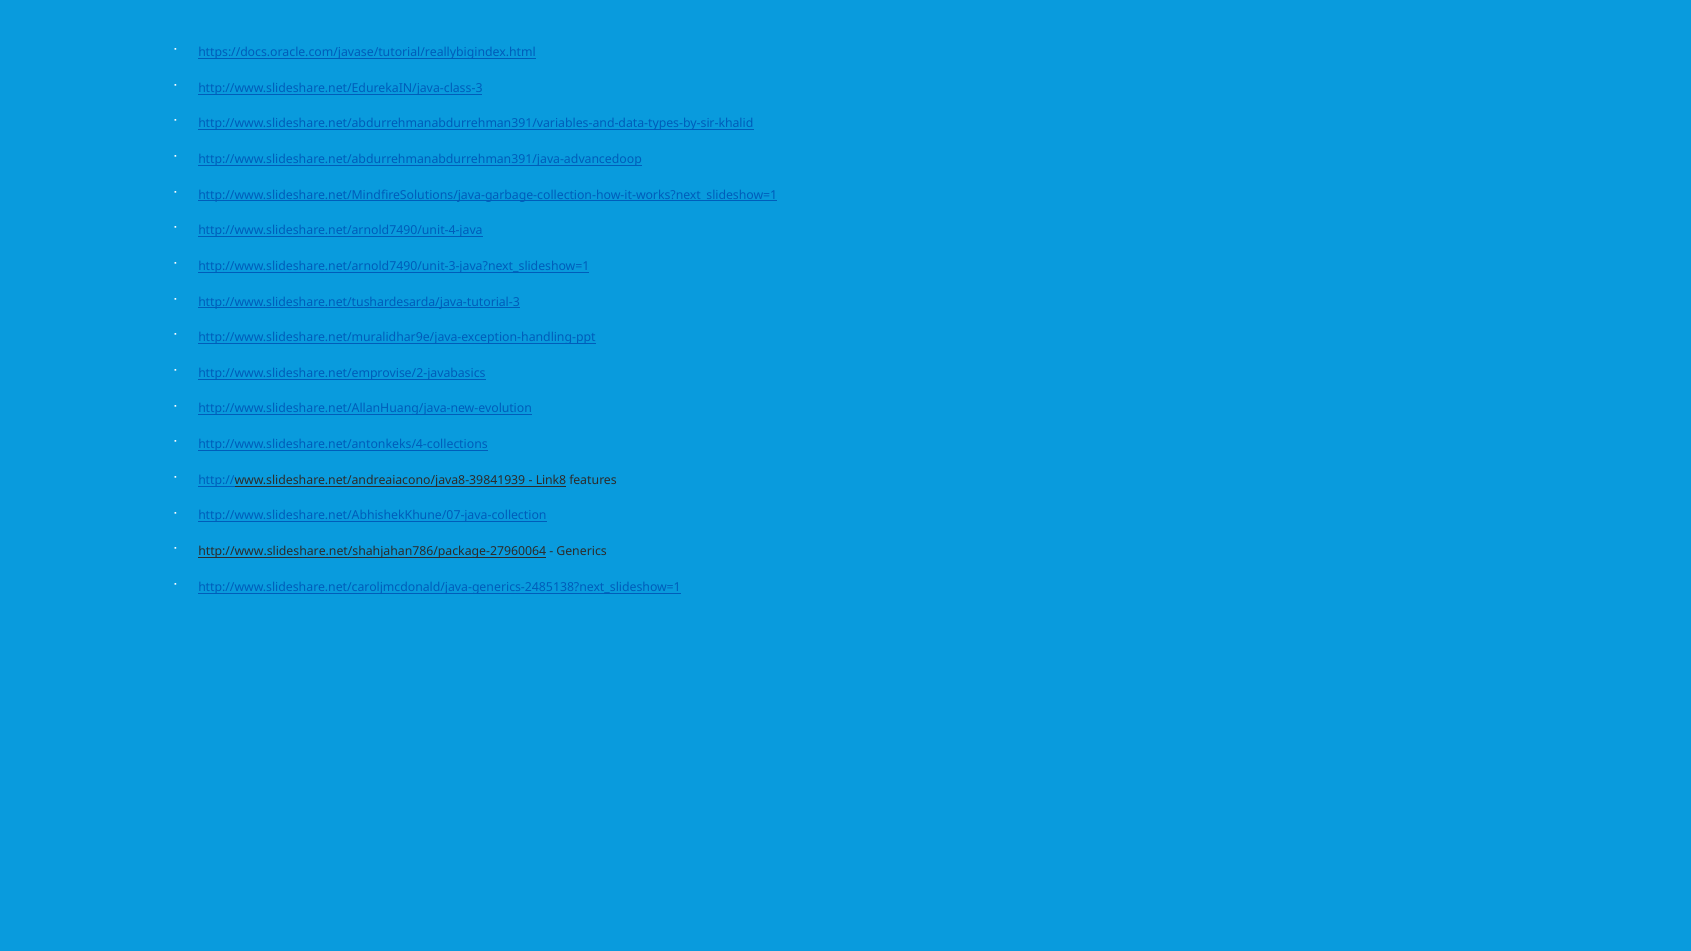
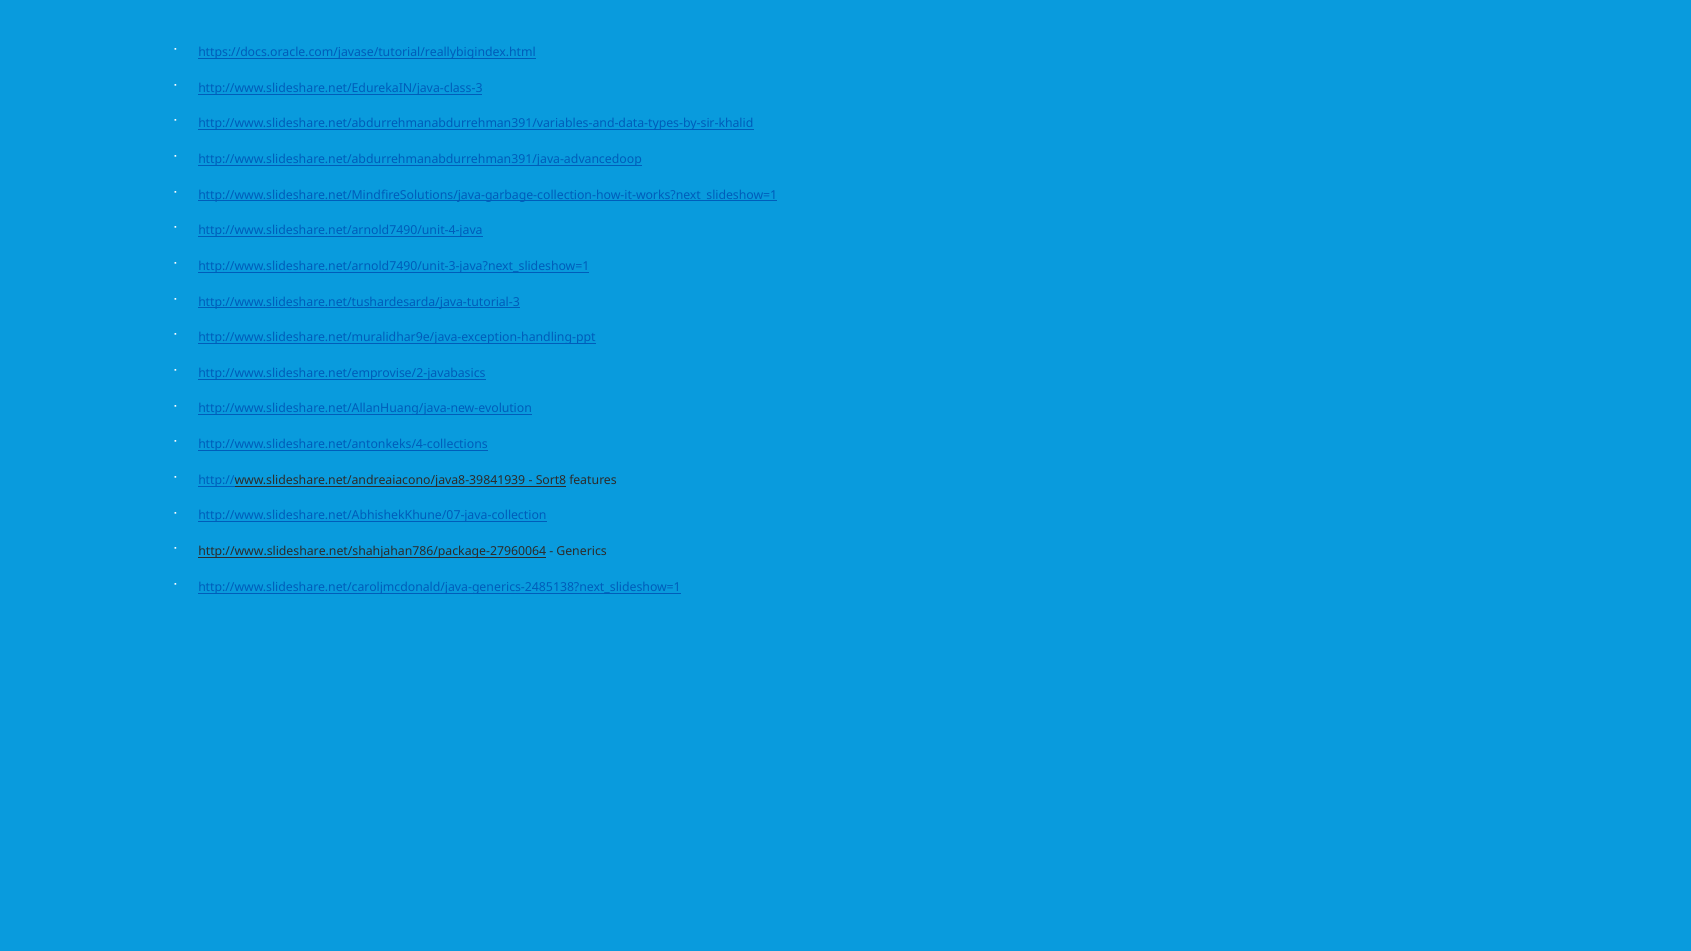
Link8: Link8 -> Sort8
